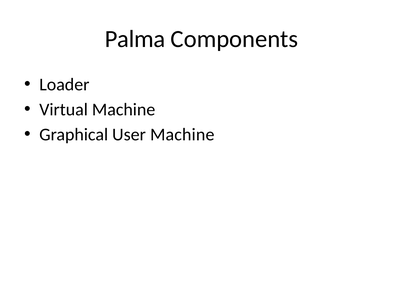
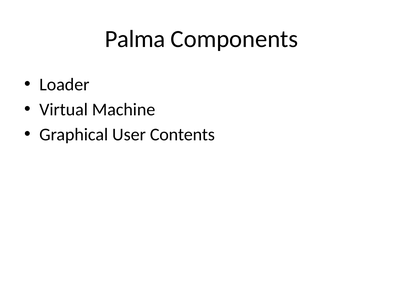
User Machine: Machine -> Contents
